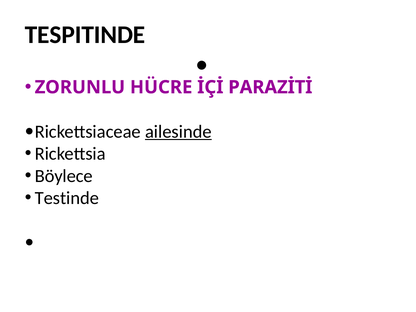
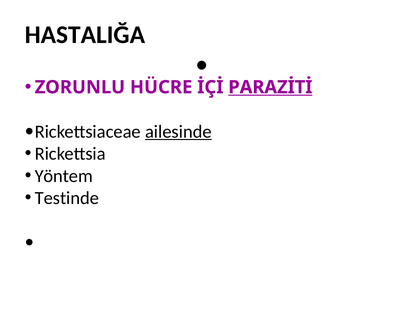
TESPITINDE: TESPITINDE -> HASTALIĞA
PARAZİTİ underline: none -> present
Böylece: Böylece -> Yöntem
